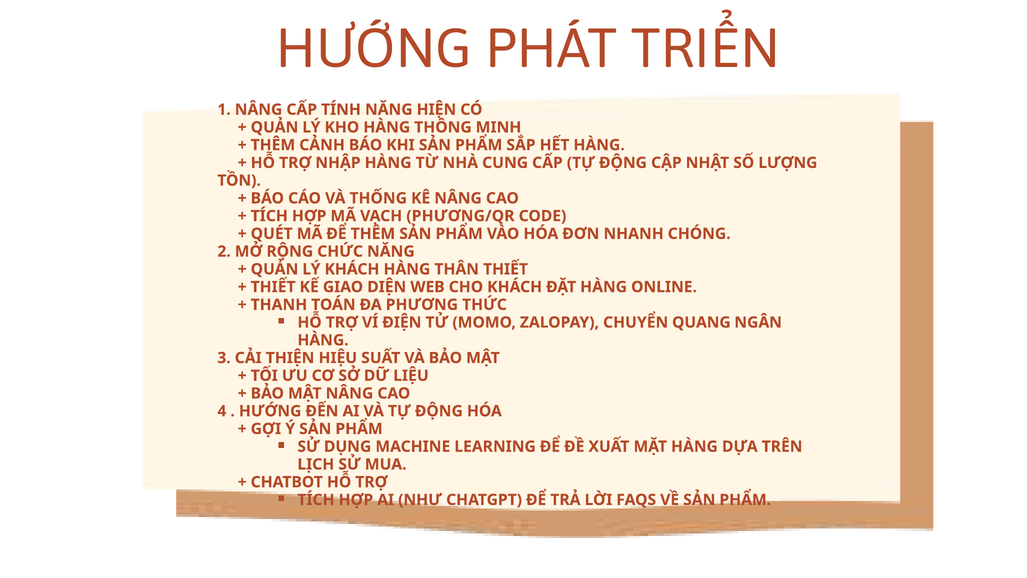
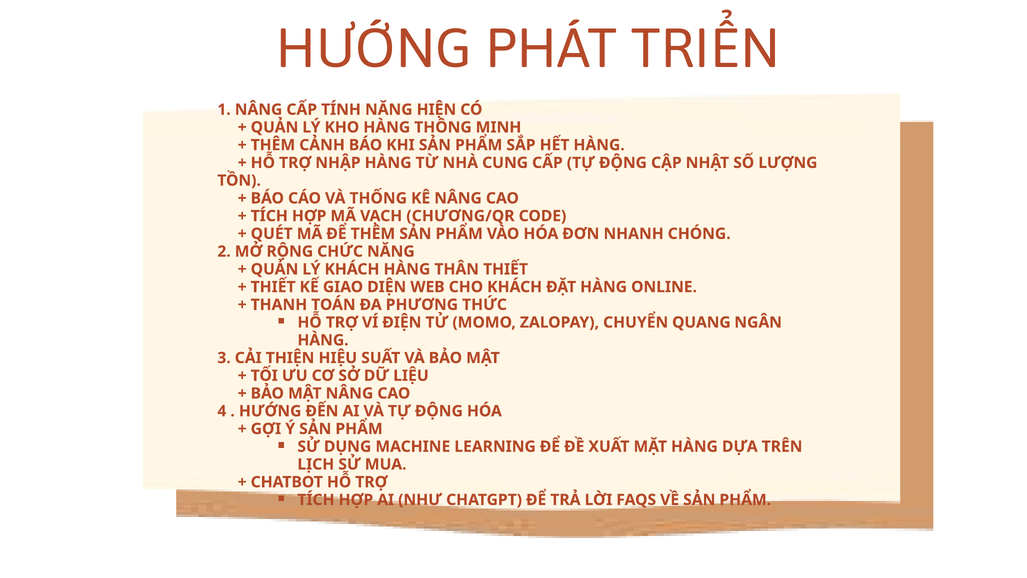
PHƯƠNG/QR: PHƯƠNG/QR -> CHƯƠNG/QR
